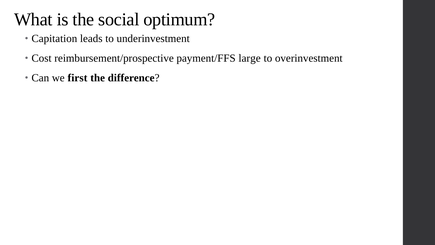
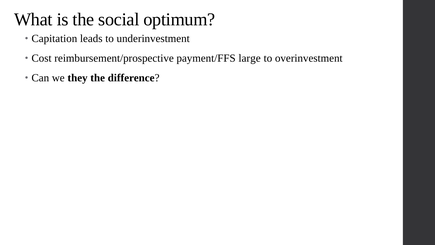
first: first -> they
